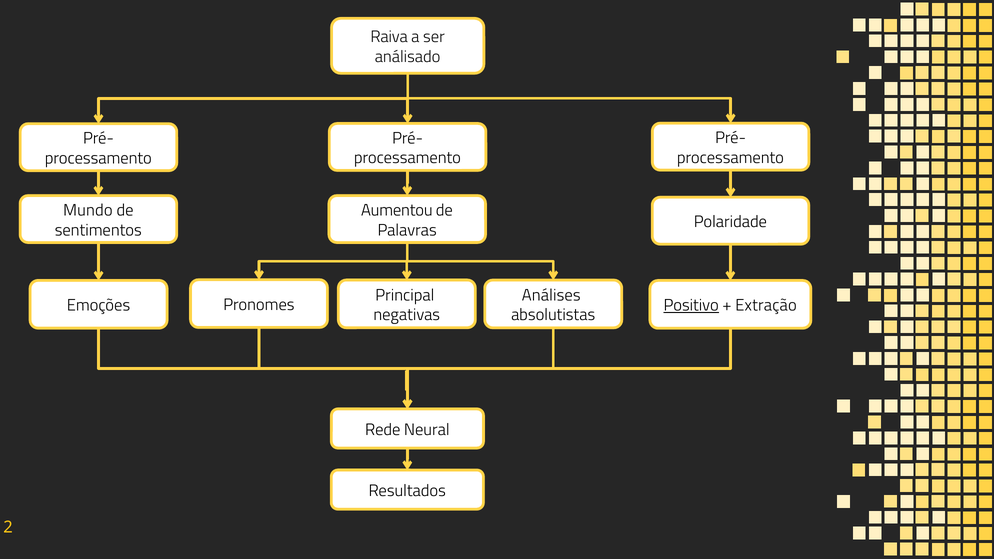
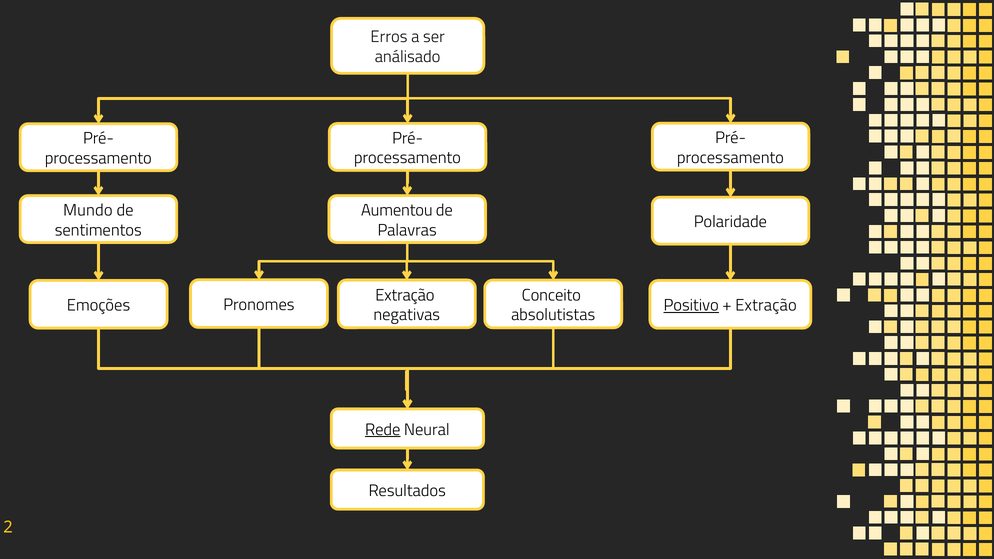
Raiva: Raiva -> Erros
Principal at (405, 295): Principal -> Extração
Análises: Análises -> Conceito
Rede underline: none -> present
